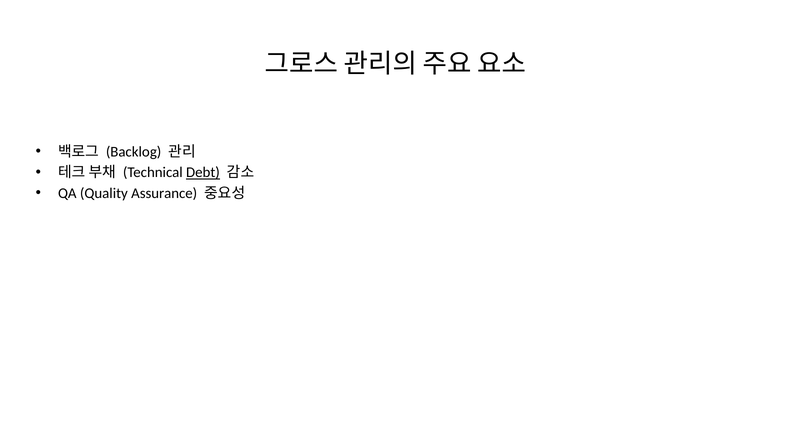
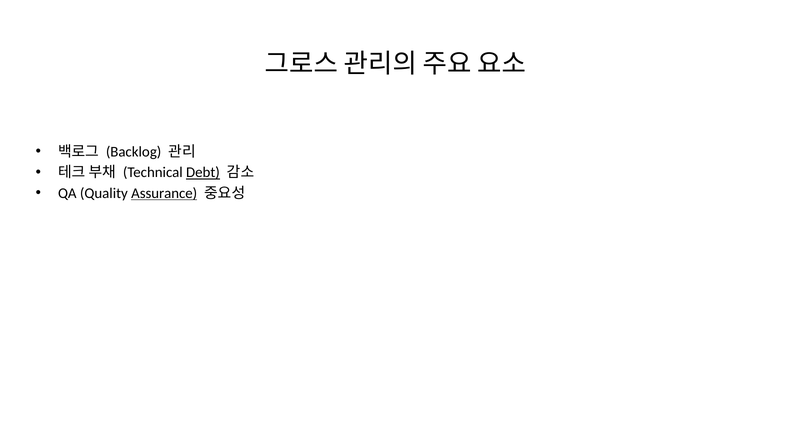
Assurance underline: none -> present
